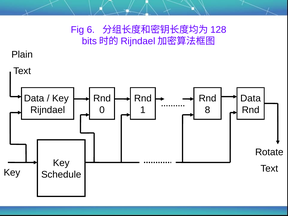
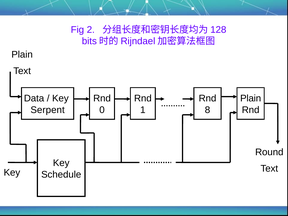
6: 6 -> 2
Data at (251, 98): Data -> Plain
Rijndael: Rijndael -> Serpent
Rotate: Rotate -> Round
